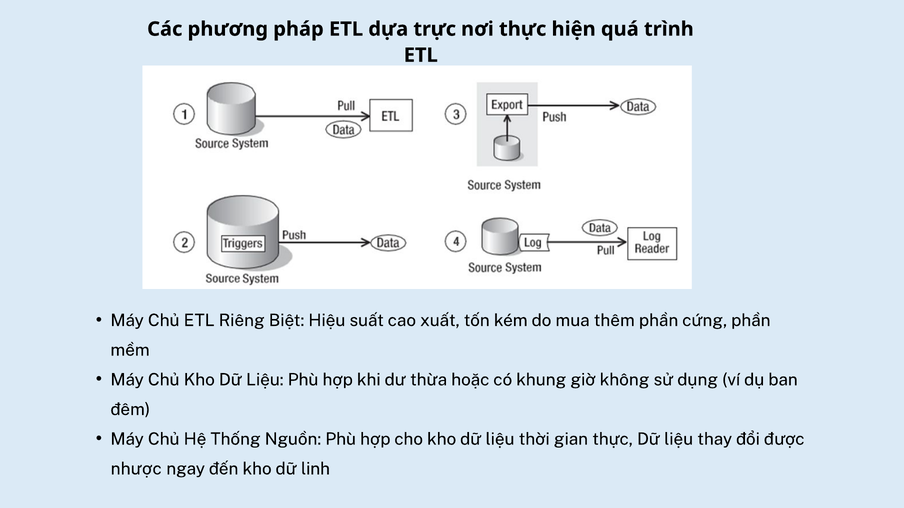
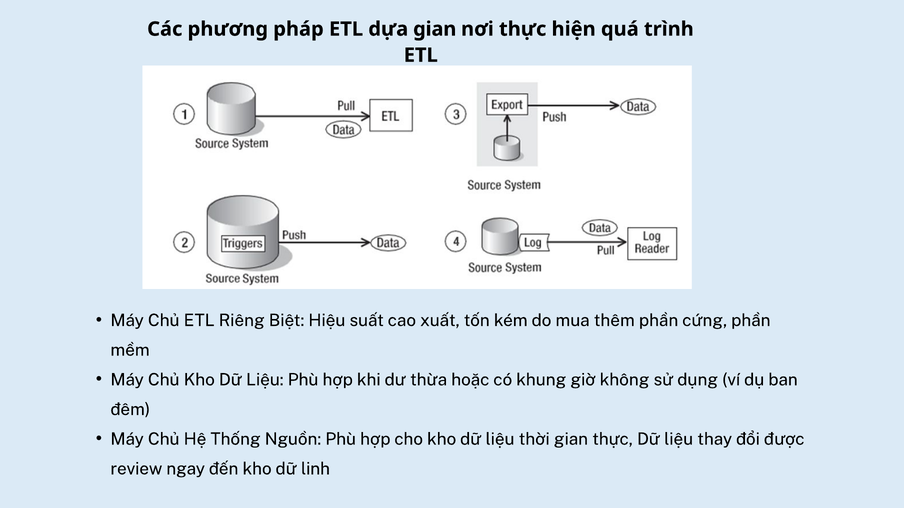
dựa trực: trực -> gian
nhược: nhược -> review
